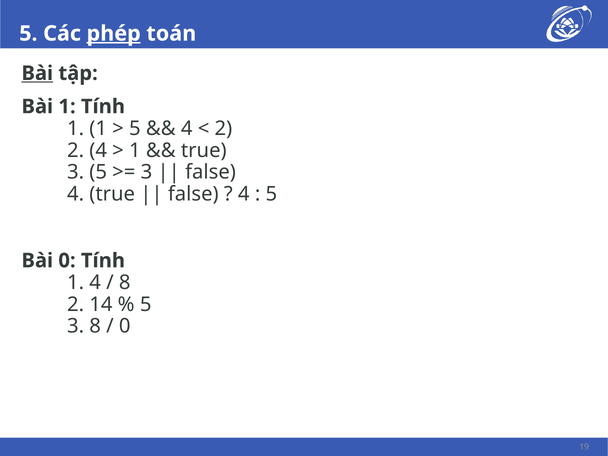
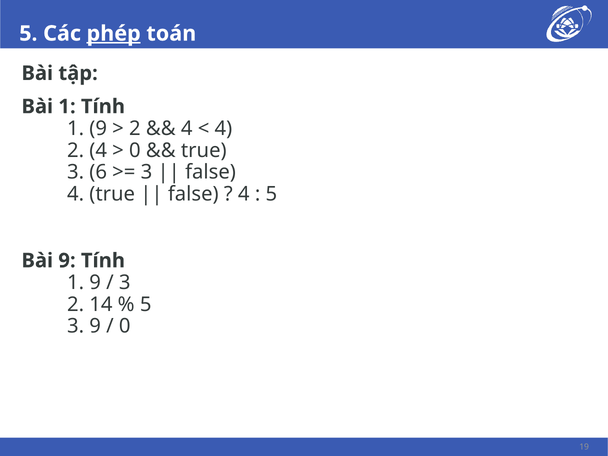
Bài at (37, 73) underline: present -> none
1 at (98, 128): 1 -> 9
5 at (135, 128): 5 -> 2
2 at (223, 128): 2 -> 4
1 at (135, 150): 1 -> 0
3 5: 5 -> 6
Bài 0: 0 -> 9
4 at (95, 282): 4 -> 9
8 at (125, 282): 8 -> 3
3 8: 8 -> 9
